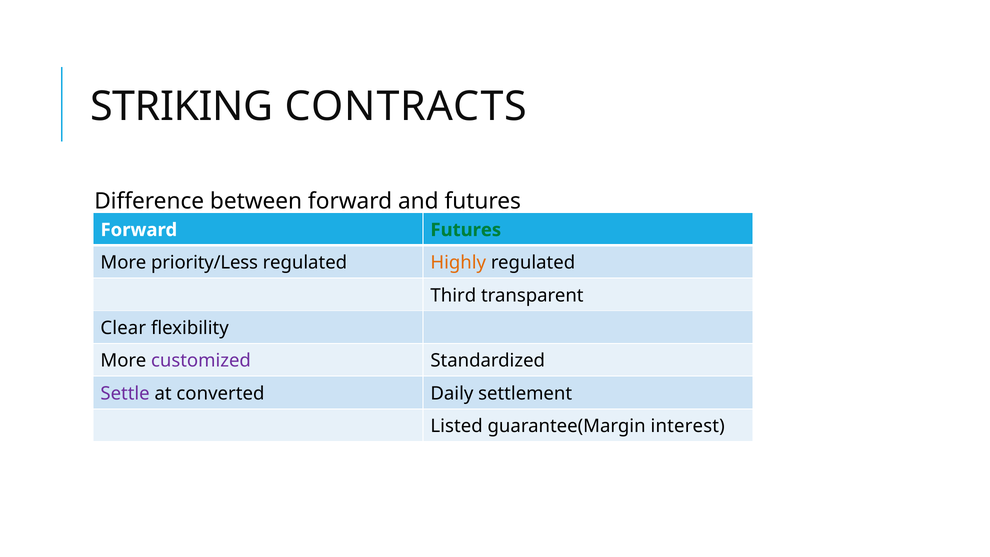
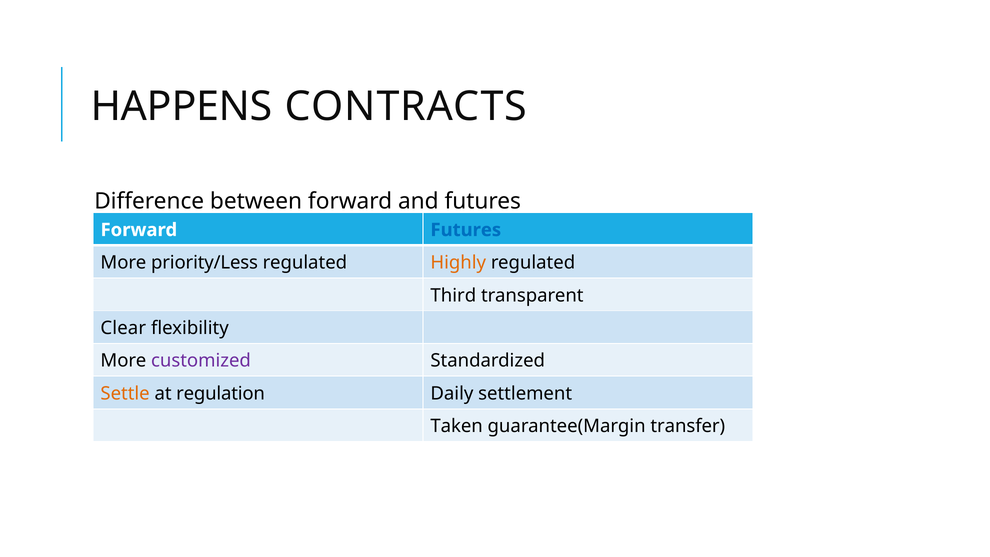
STRIKING: STRIKING -> HAPPENS
Futures at (466, 230) colour: green -> blue
Settle colour: purple -> orange
converted: converted -> regulation
Listed: Listed -> Taken
interest: interest -> transfer
